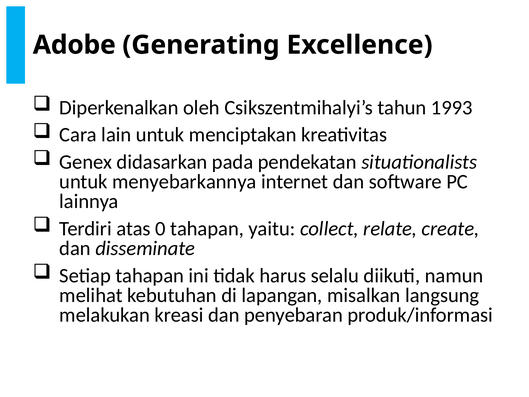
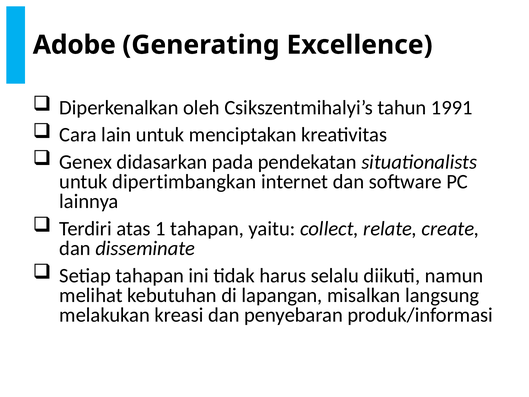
1993: 1993 -> 1991
menyebarkannya: menyebarkannya -> dipertimbangkan
0: 0 -> 1
